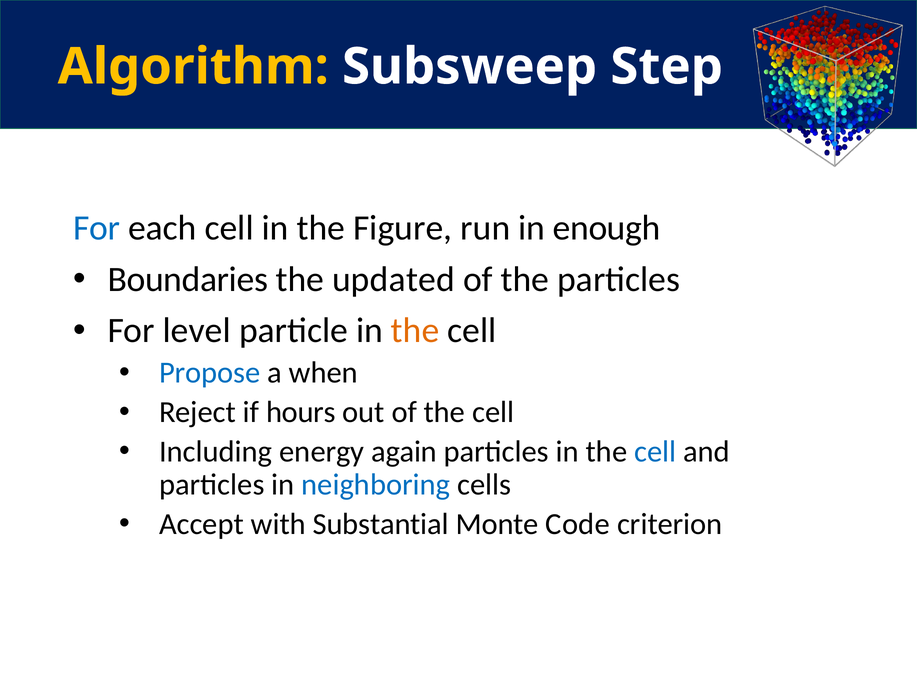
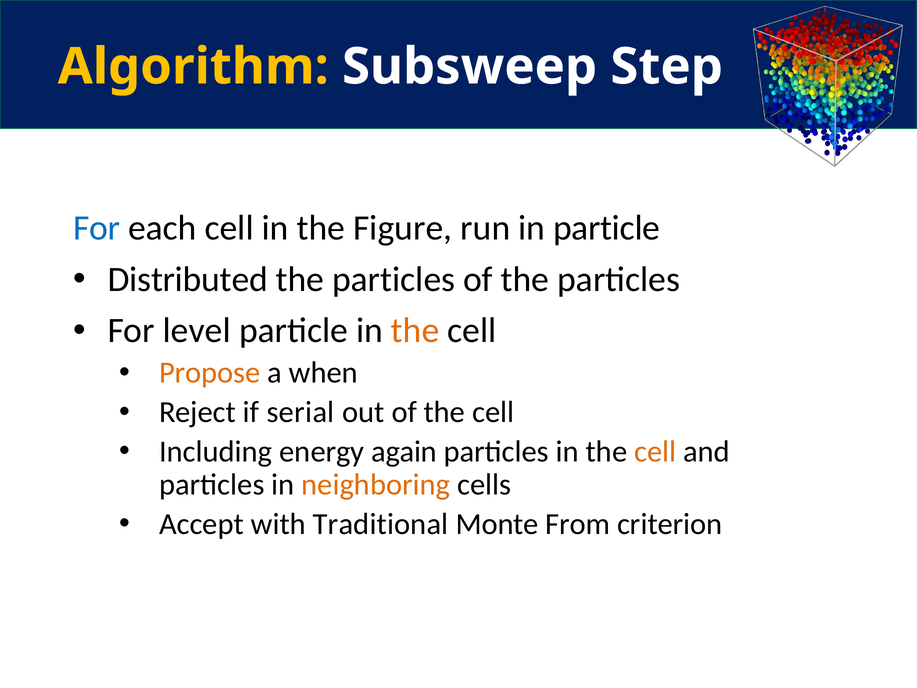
in enough: enough -> particle
Boundaries: Boundaries -> Distributed
updated at (393, 279): updated -> particles
Propose colour: blue -> orange
hours: hours -> serial
cell at (655, 451) colour: blue -> orange
neighboring colour: blue -> orange
Substantial: Substantial -> Traditional
Code: Code -> From
